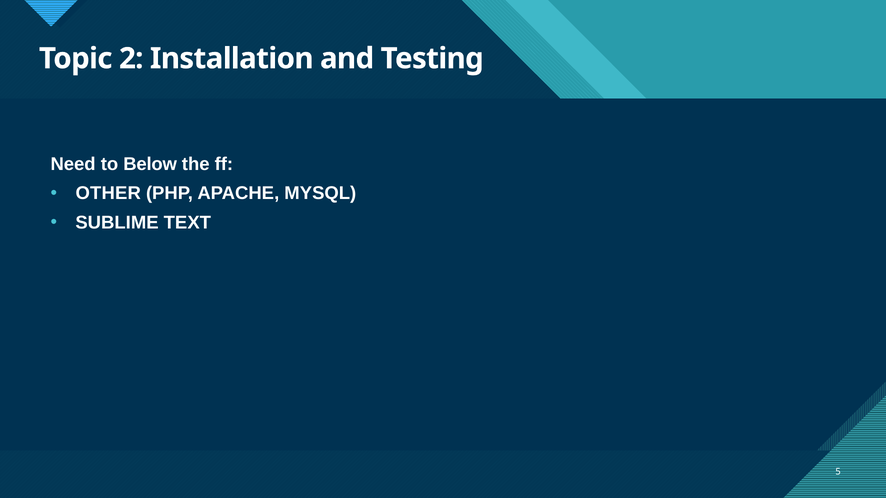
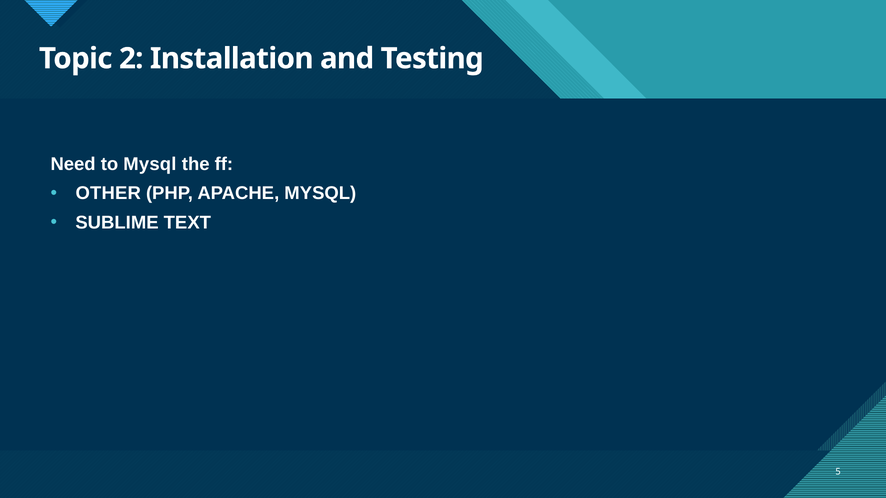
to Below: Below -> Mysql
